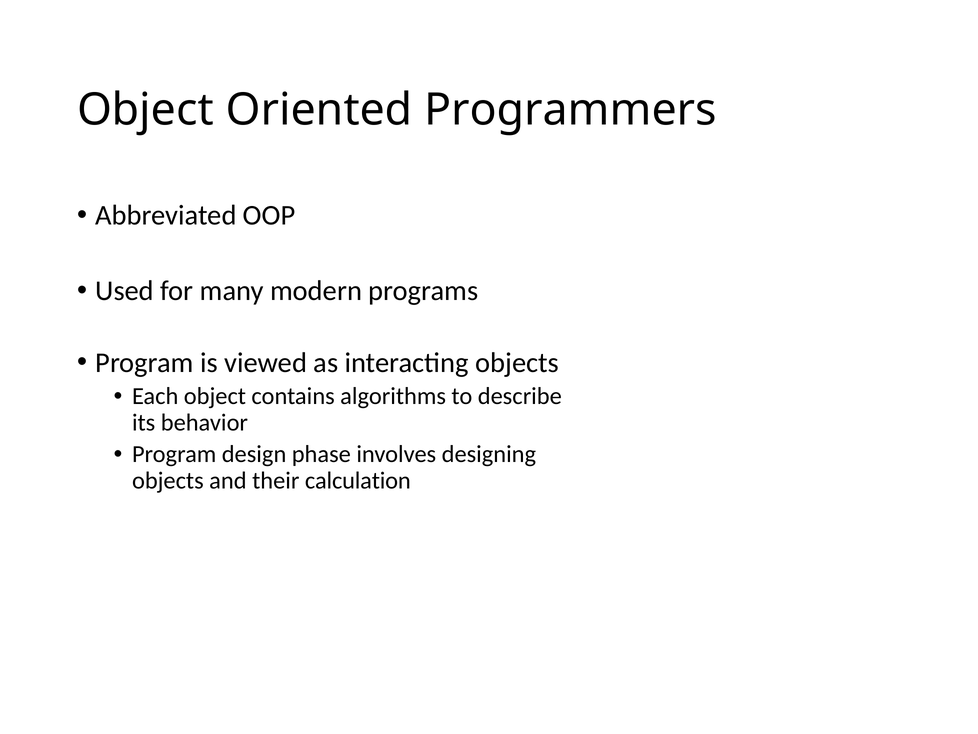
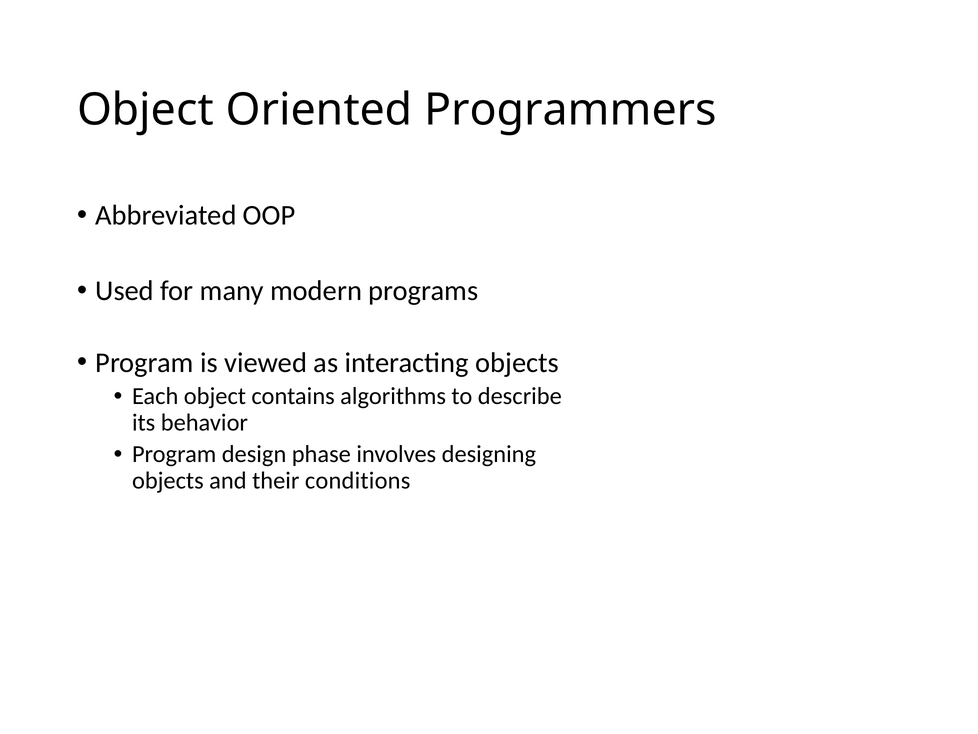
calculation: calculation -> conditions
